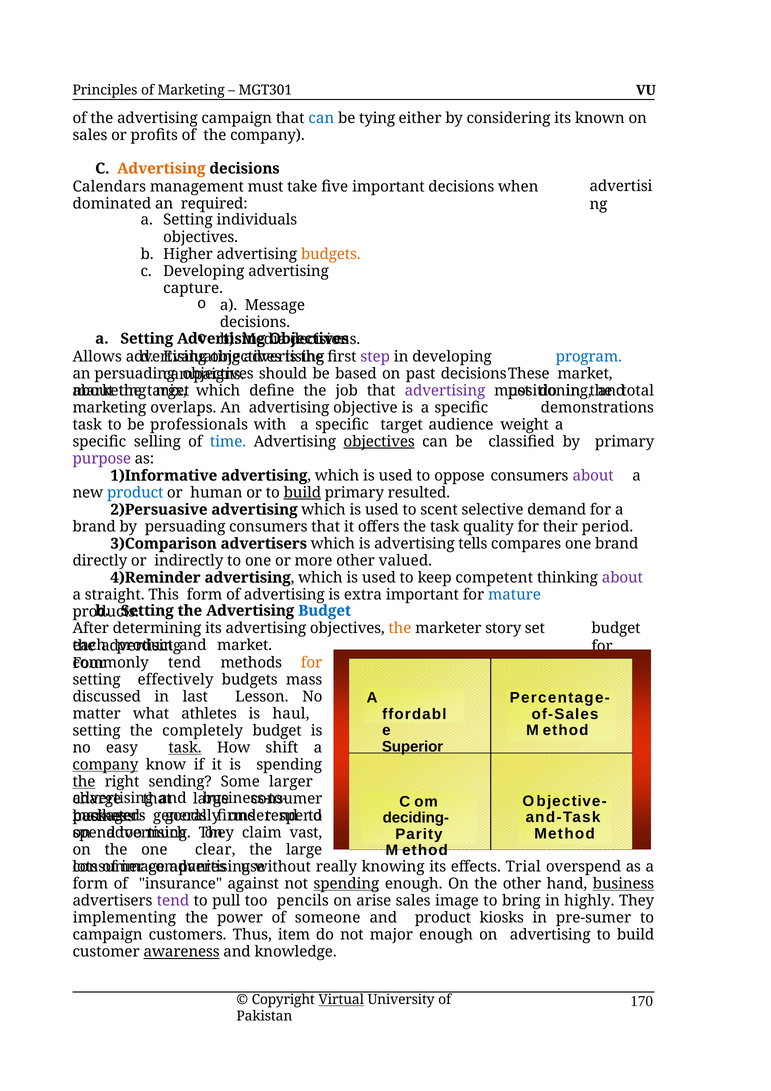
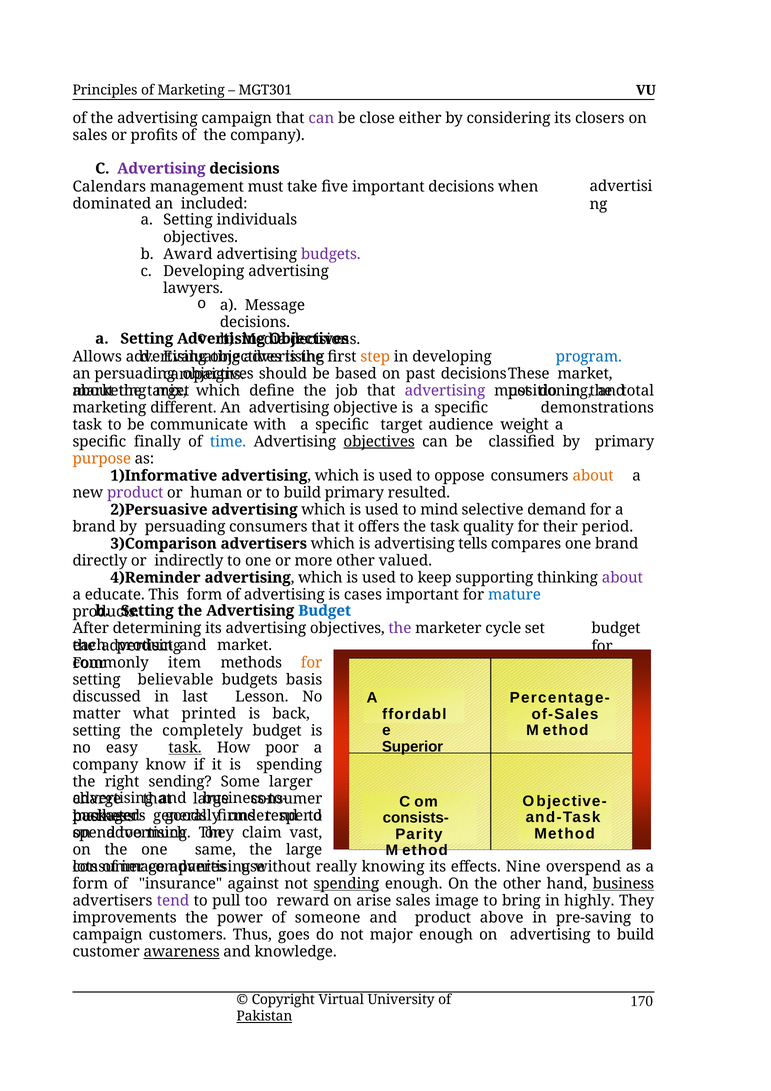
can at (321, 118) colour: blue -> purple
tying: tying -> close
known: known -> closers
Advertising at (161, 169) colour: orange -> purple
required: required -> included
Higher: Higher -> Award
budgets at (331, 254) colour: orange -> purple
capture: capture -> lawyers
step colour: purple -> orange
overlaps: overlaps -> different
professionals: professionals -> communicate
selling: selling -> finally
purpose colour: purple -> orange
about at (593, 476) colour: purple -> orange
product at (135, 493) colour: blue -> purple
build at (302, 493) underline: present -> none
scent: scent -> mind
competent: competent -> supporting
straight: straight -> educate
extra: extra -> cases
the at (400, 628) colour: orange -> purple
story: story -> cycle
tend at (185, 663): tend -> item
effectively: effectively -> believable
mass: mass -> basis
athletes: athletes -> printed
haul: haul -> back
shift: shift -> poor
company at (105, 765) underline: present -> none
the at (84, 782) underline: present -> none
deciding-: deciding- -> consists-
clear: clear -> same
Trial: Trial -> Nine
pencils: pencils -> reward
implementing: implementing -> improvements
kiosks: kiosks -> above
pre-sumer: pre-sumer -> pre-saving
item: item -> goes
Virtual underline: present -> none
Pakistan underline: none -> present
